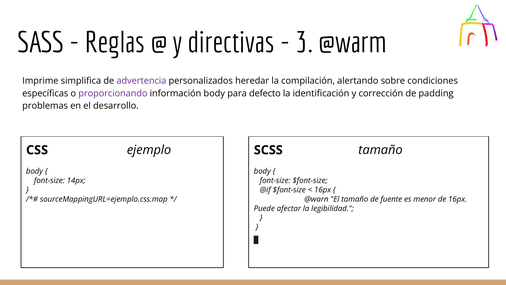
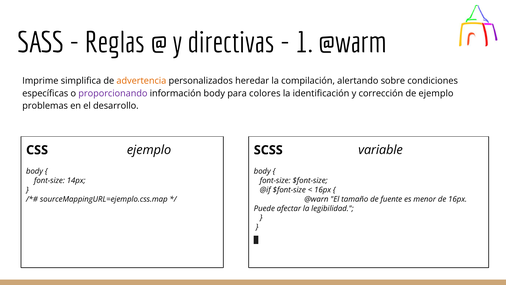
3: 3 -> 1
advertencia colour: purple -> orange
defecto: defecto -> colores
de padding: padding -> ejemplo
SCSS tamaño: tamaño -> variable
